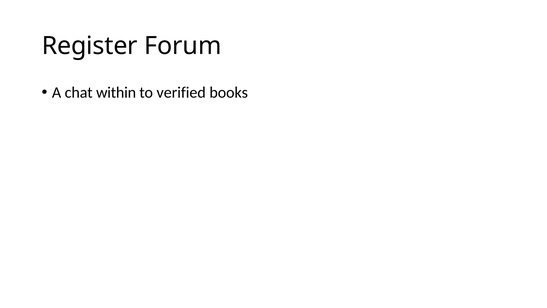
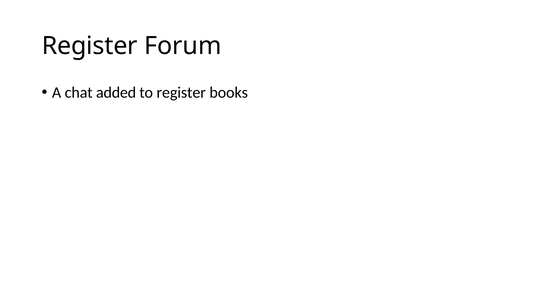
within: within -> added
to verified: verified -> register
